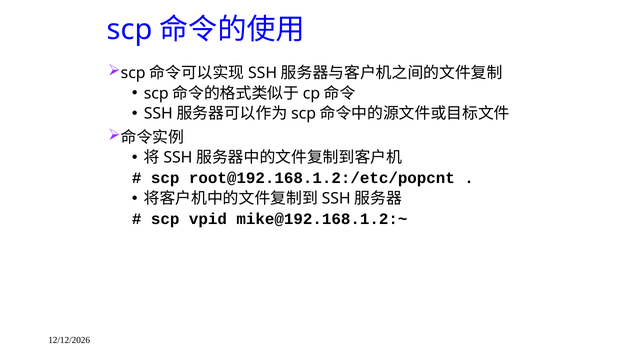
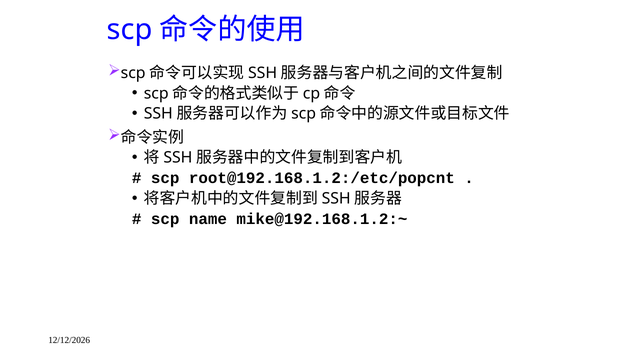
vpid: vpid -> name
